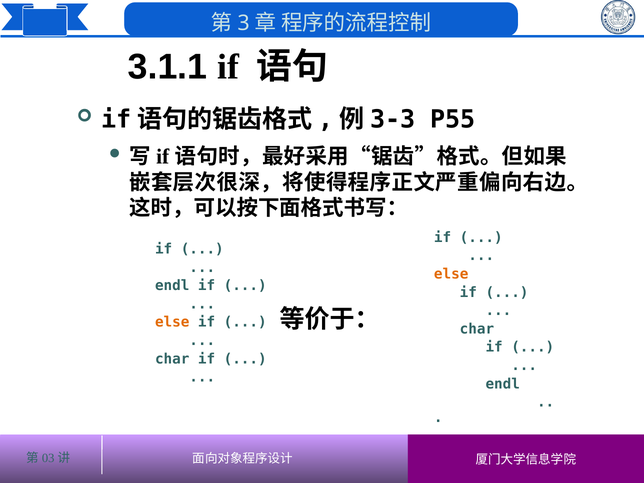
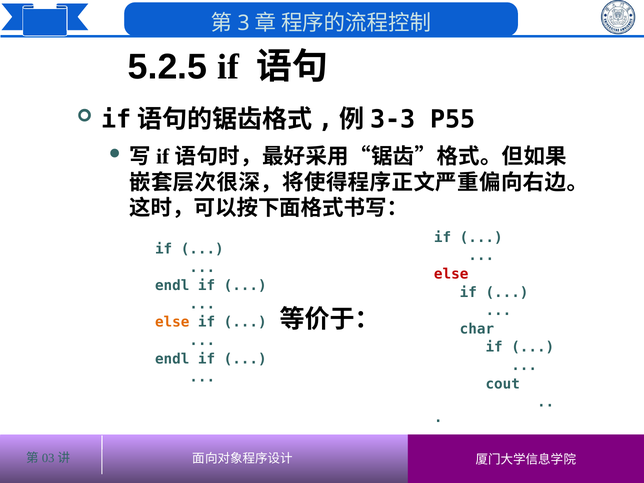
3.1.1: 3.1.1 -> 5.2.5
else at (451, 274) colour: orange -> red
char at (172, 359): char -> endl
endl at (503, 384): endl -> cout
